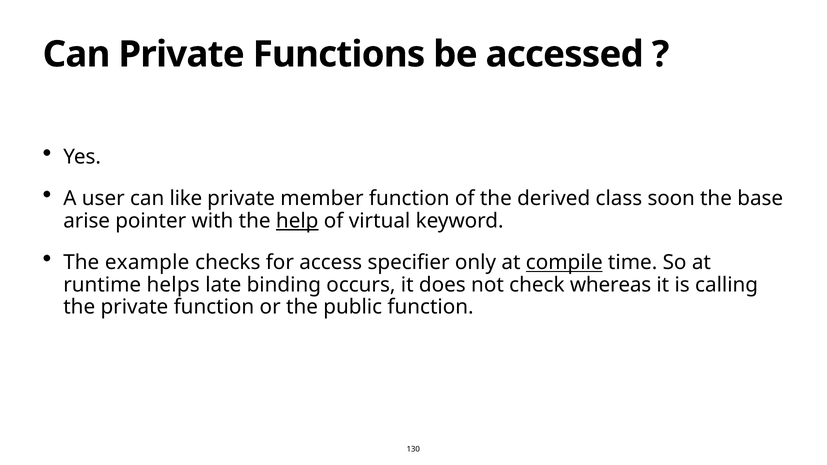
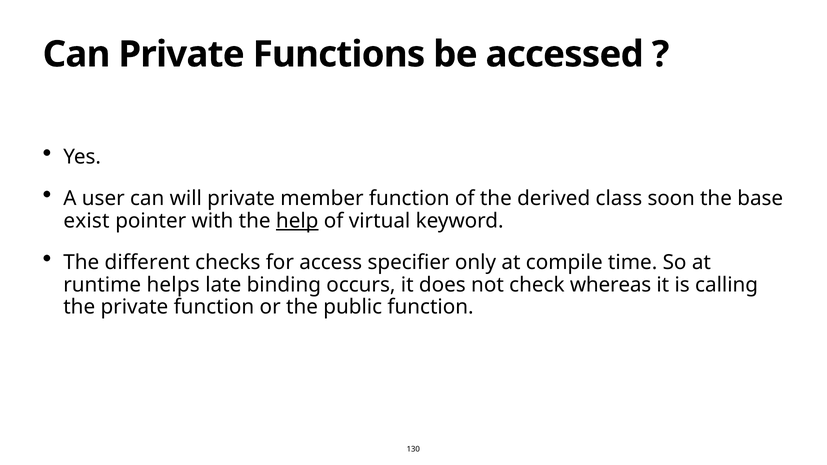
like: like -> will
arise: arise -> exist
example: example -> different
compile underline: present -> none
